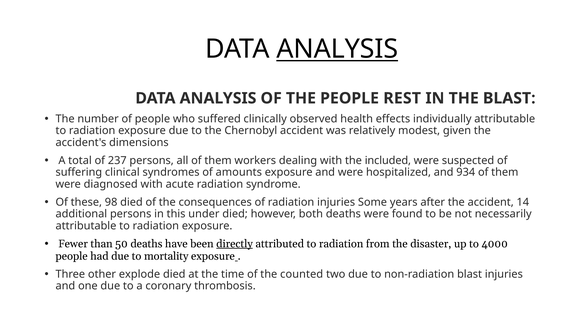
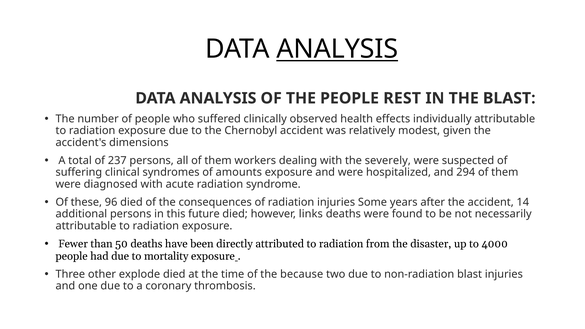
included: included -> severely
934: 934 -> 294
98: 98 -> 96
under: under -> future
both: both -> links
directly underline: present -> none
counted: counted -> because
